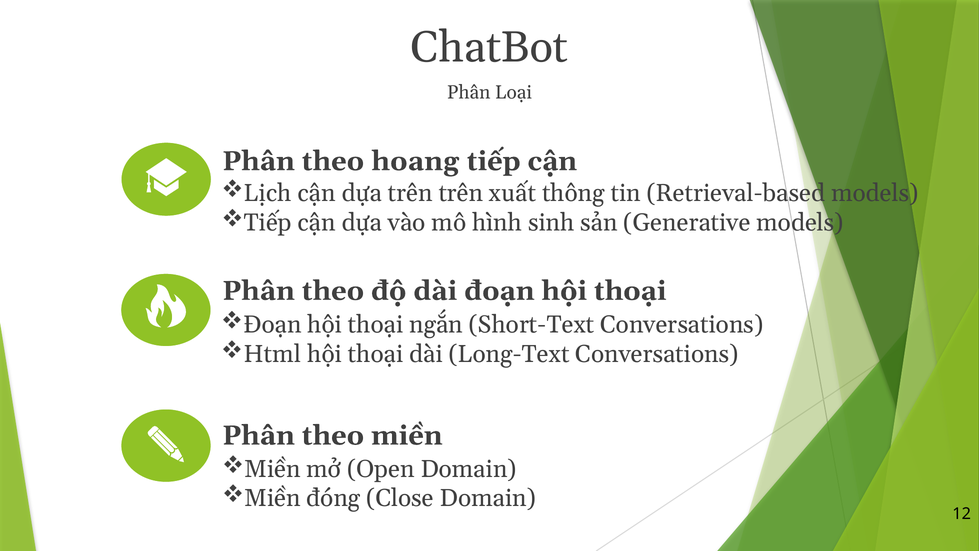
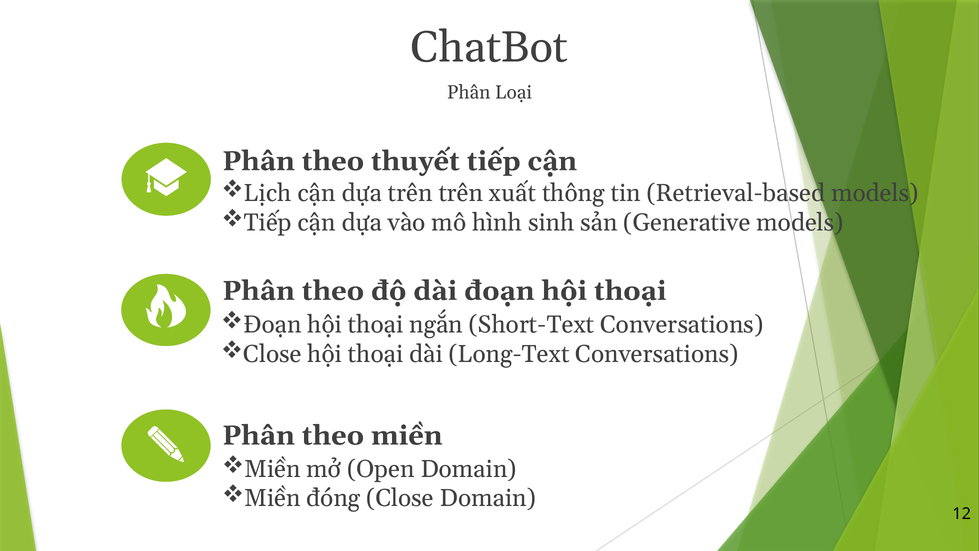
hoang: hoang -> thuyết
Html at (272, 354): Html -> Close
